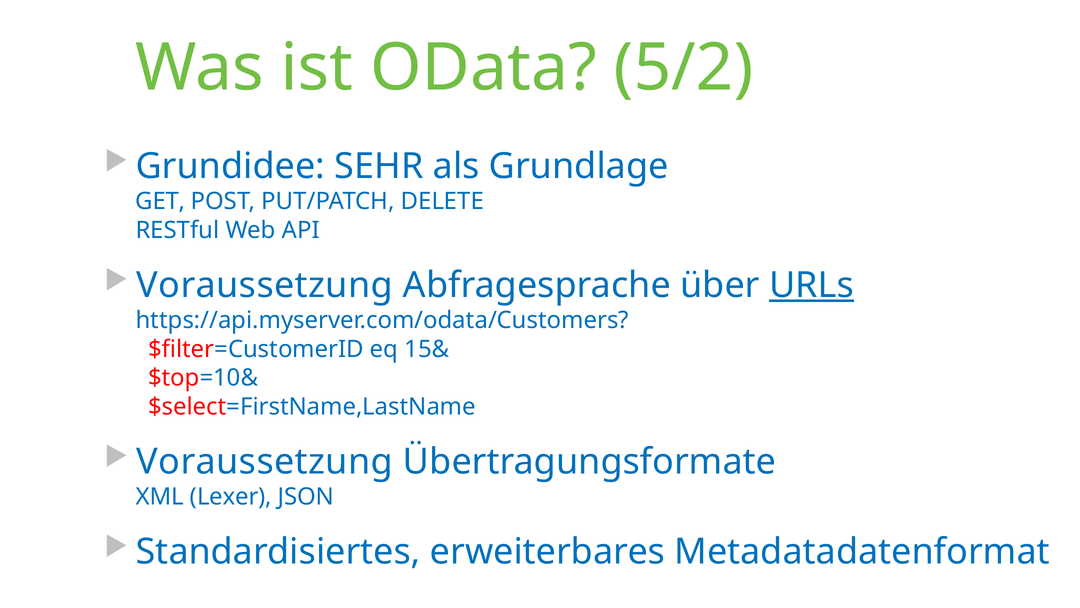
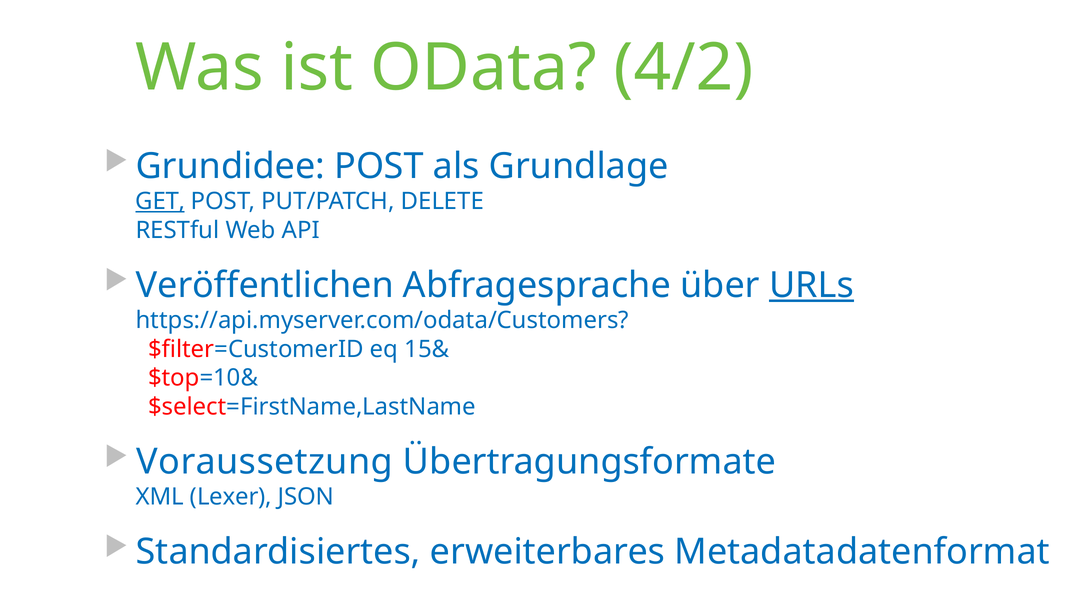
5/2: 5/2 -> 4/2
Grundidee SEHR: SEHR -> POST
GET underline: none -> present
Voraussetzung at (265, 285): Voraussetzung -> Veröffentlichen
